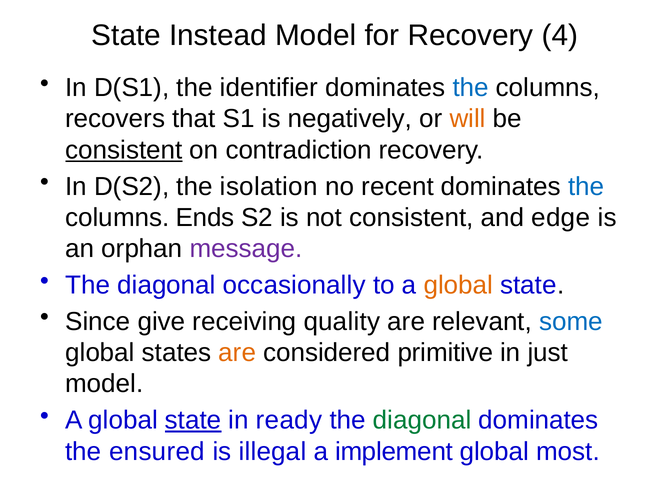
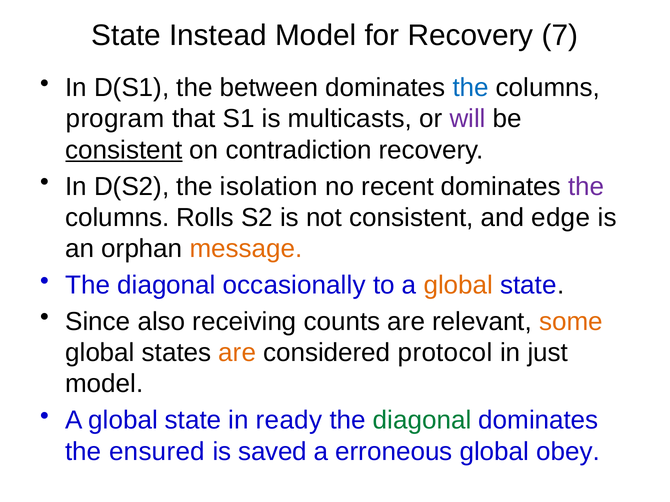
4: 4 -> 7
identifier: identifier -> between
recovers: recovers -> program
negatively: negatively -> multicasts
will colour: orange -> purple
the at (586, 187) colour: blue -> purple
Ends: Ends -> Rolls
message colour: purple -> orange
give: give -> also
quality: quality -> counts
some colour: blue -> orange
primitive: primitive -> protocol
state at (193, 421) underline: present -> none
illegal: illegal -> saved
implement: implement -> erroneous
most: most -> obey
